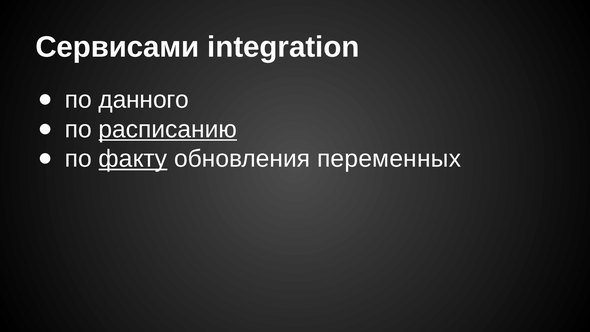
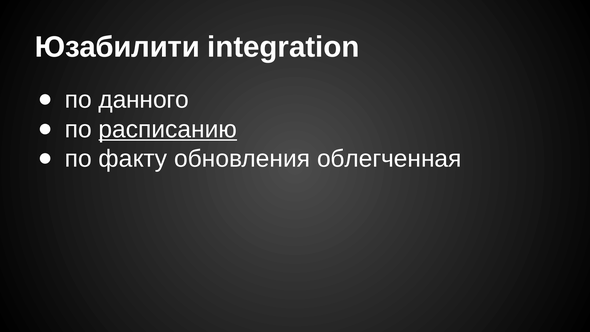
Сервисами: Сервисами -> Юзабилити
факту underline: present -> none
переменных: переменных -> облегченная
